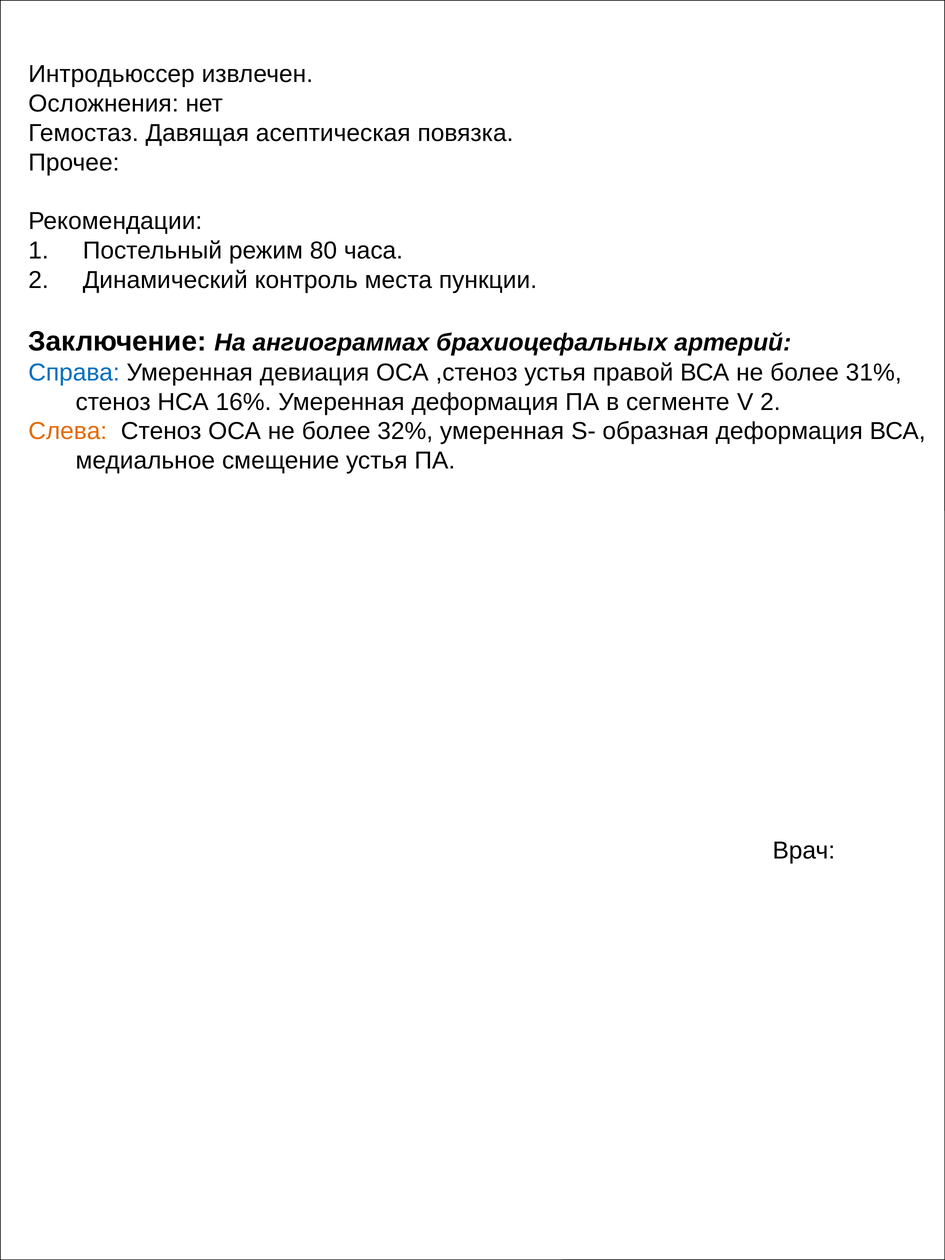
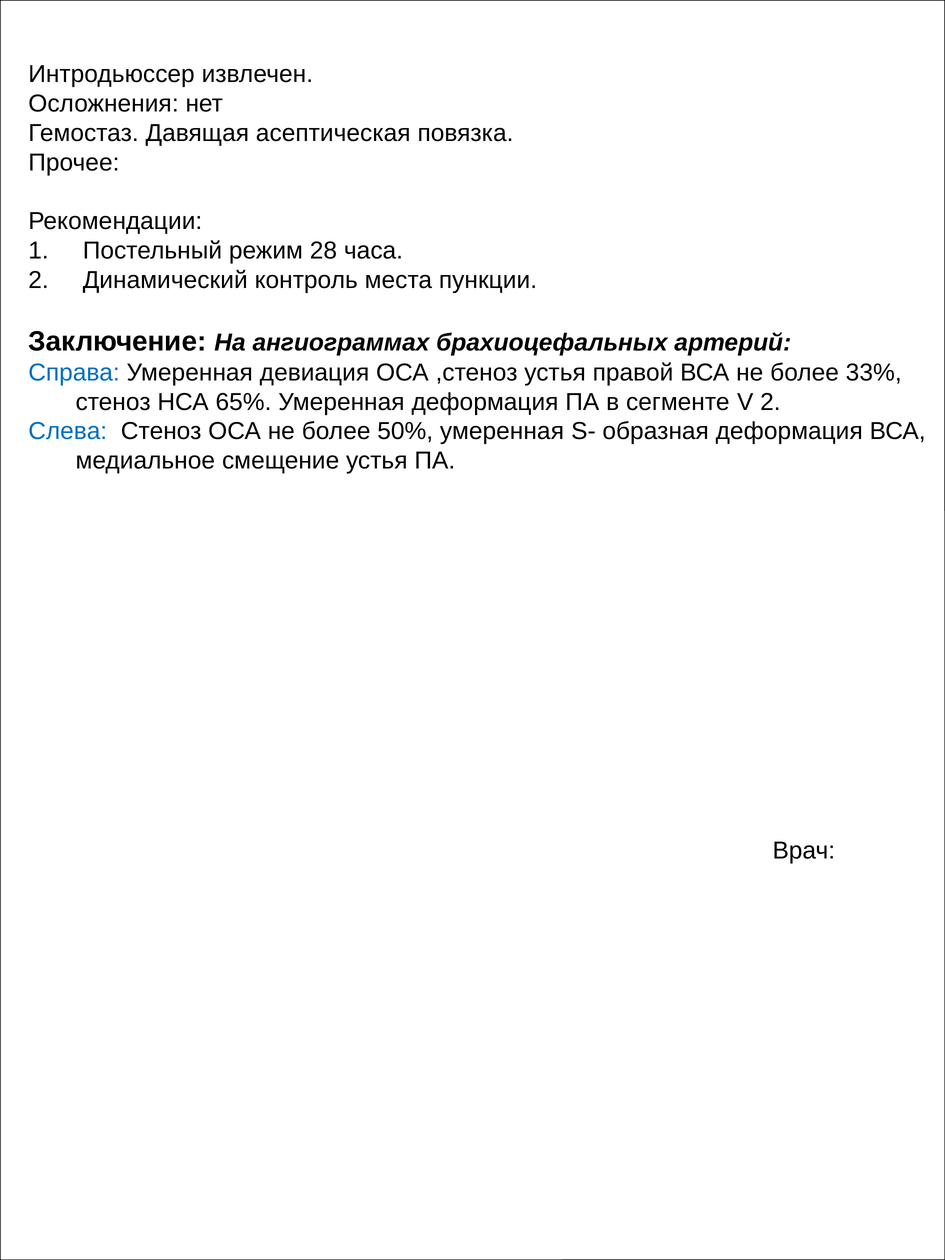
80: 80 -> 28
31%: 31% -> 33%
16%: 16% -> 65%
Слева colour: orange -> blue
32%: 32% -> 50%
